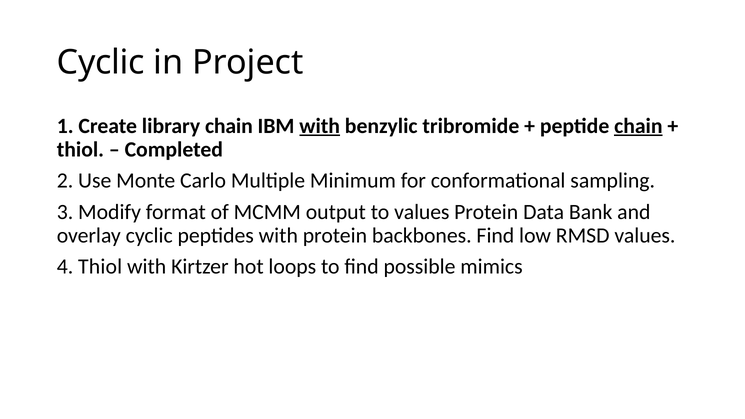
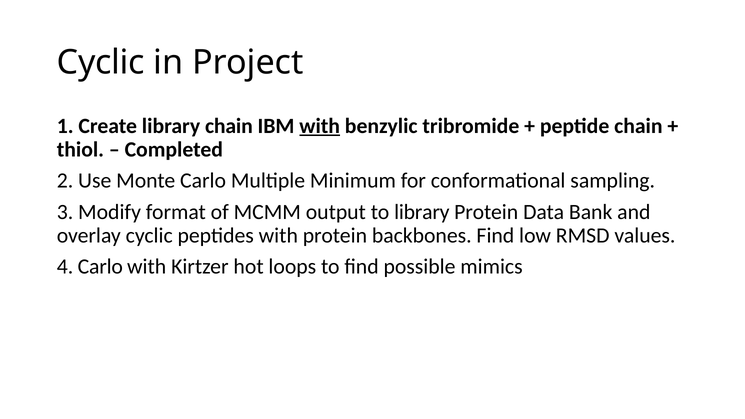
chain at (638, 126) underline: present -> none
to values: values -> library
4 Thiol: Thiol -> Carlo
